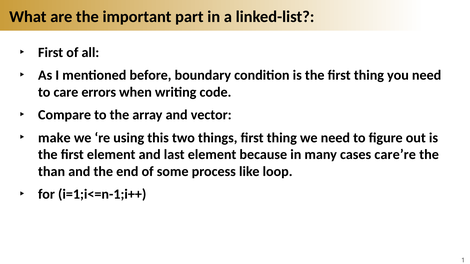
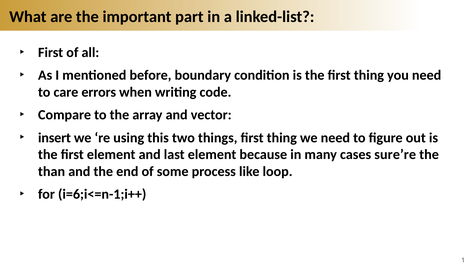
make: make -> insert
care’re: care’re -> sure’re
i=1;i<=n-1;i++: i=1;i<=n-1;i++ -> i=6;i<=n-1;i++
